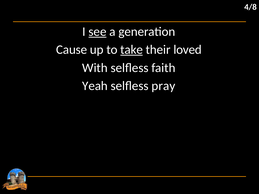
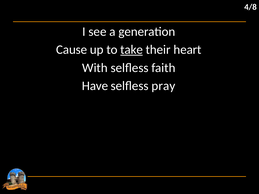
see underline: present -> none
loved: loved -> heart
Yeah: Yeah -> Have
